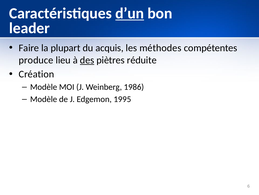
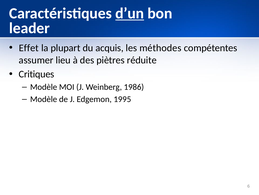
Faire: Faire -> Effet
produce: produce -> assumer
des underline: present -> none
Création: Création -> Critiques
